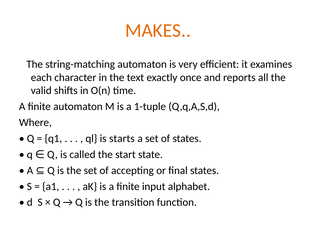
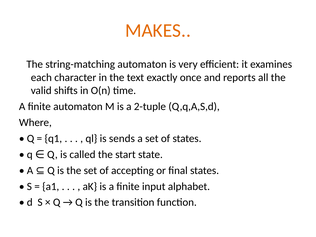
1-tuple: 1-tuple -> 2-tuple
starts: starts -> sends
